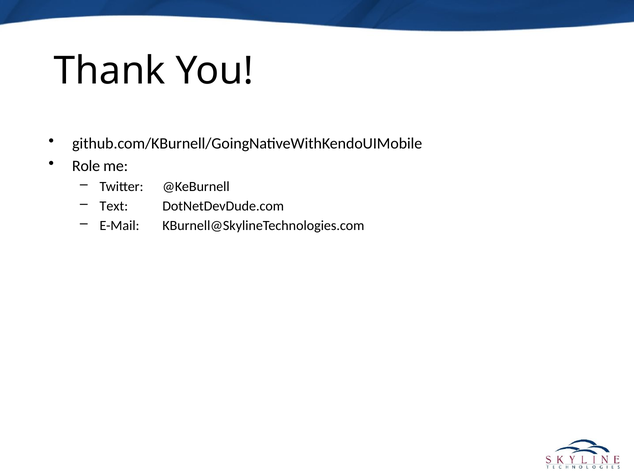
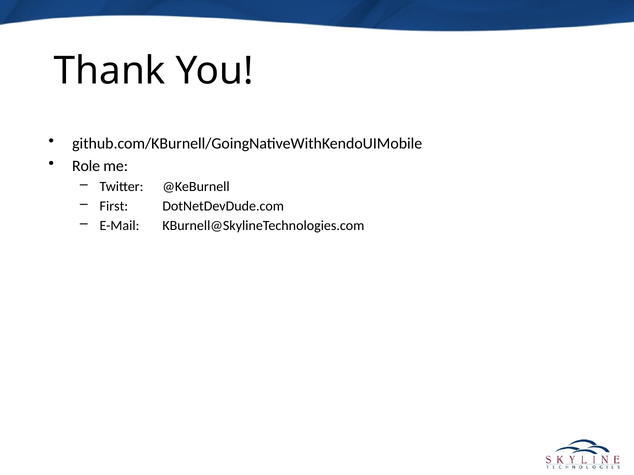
Text: Text -> First
